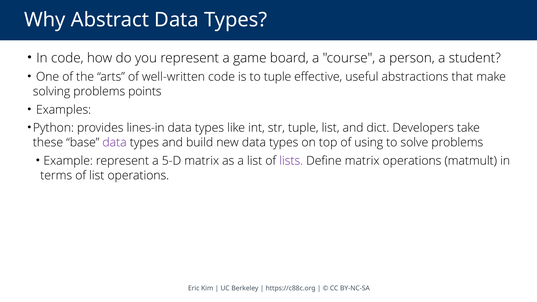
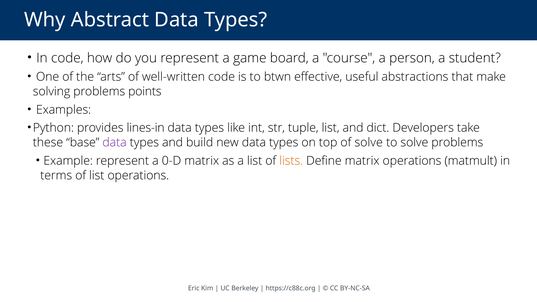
to tuple: tuple -> btwn
of using: using -> solve
5-D: 5-D -> 0-D
lists colour: purple -> orange
